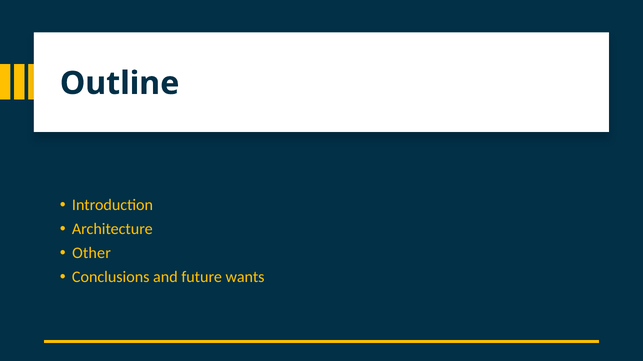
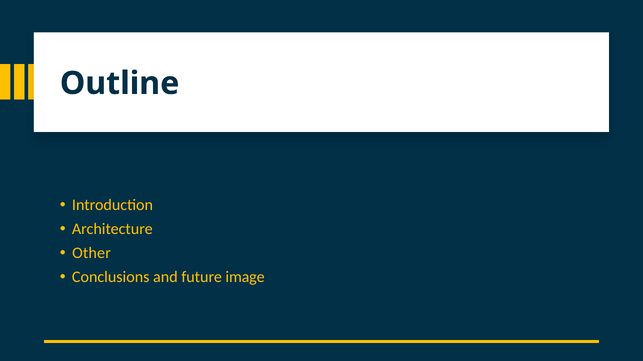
wants: wants -> image
